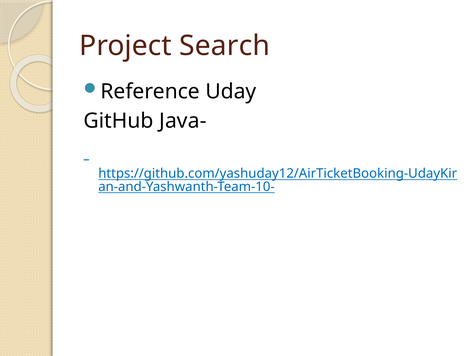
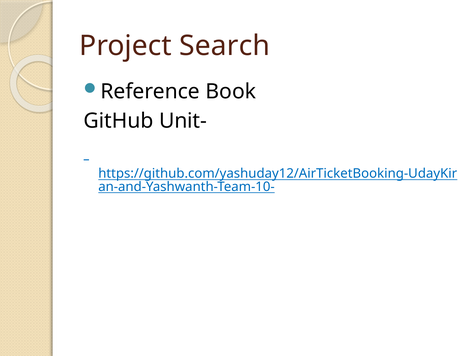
Uday: Uday -> Book
Java-: Java- -> Unit-
